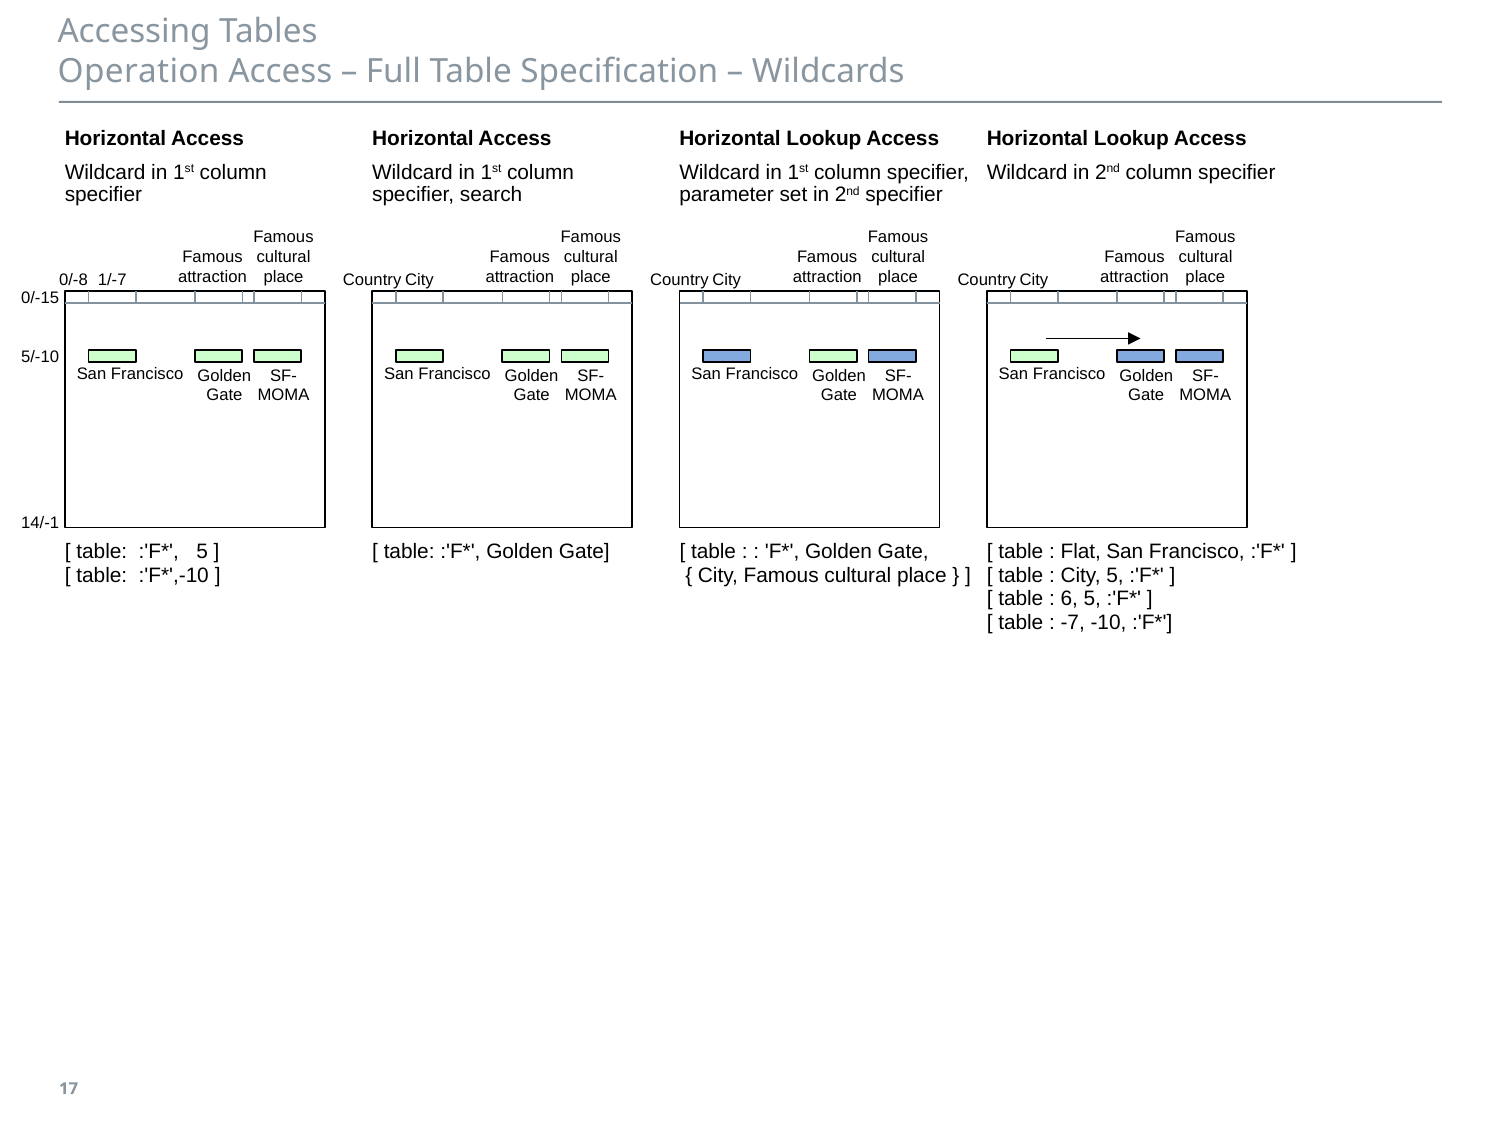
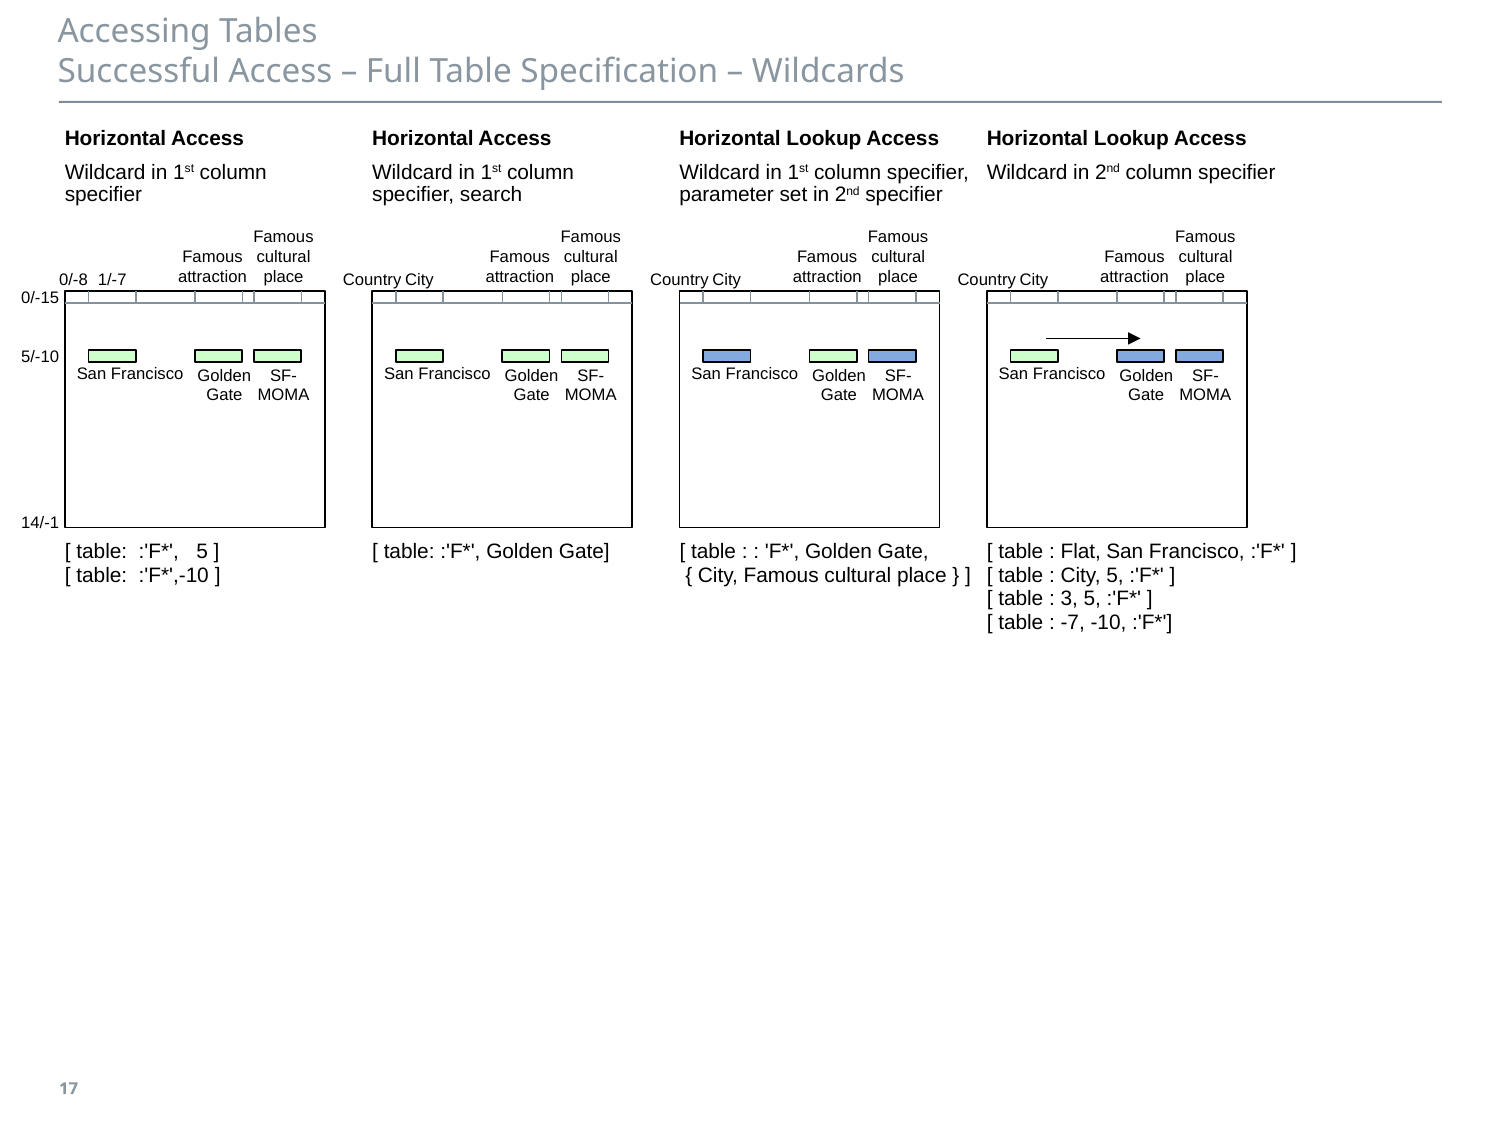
Operation: Operation -> Successful
6: 6 -> 3
